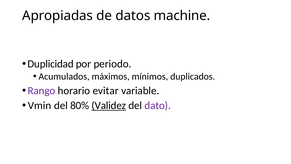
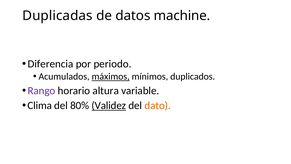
Apropiadas: Apropiadas -> Duplicadas
Duplicidad: Duplicidad -> Diferencia
máximos underline: none -> present
evitar: evitar -> altura
Vmin: Vmin -> Clima
dato colour: purple -> orange
